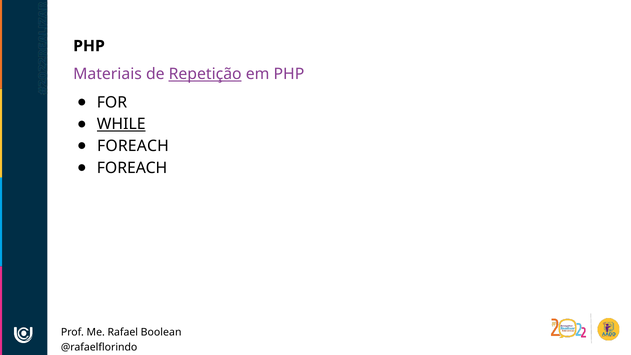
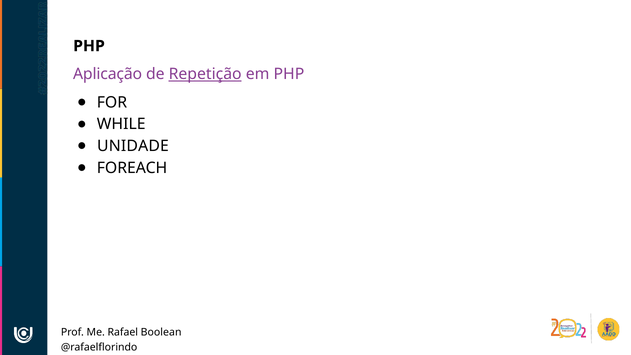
Materiais: Materiais -> Aplicação
WHILE underline: present -> none
FOREACH at (133, 146): FOREACH -> UNIDADE
